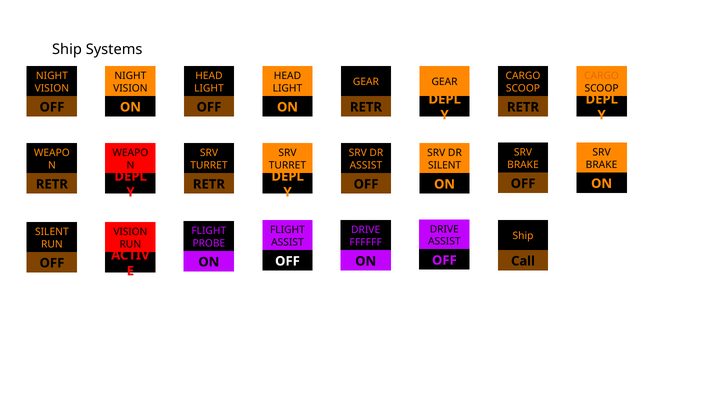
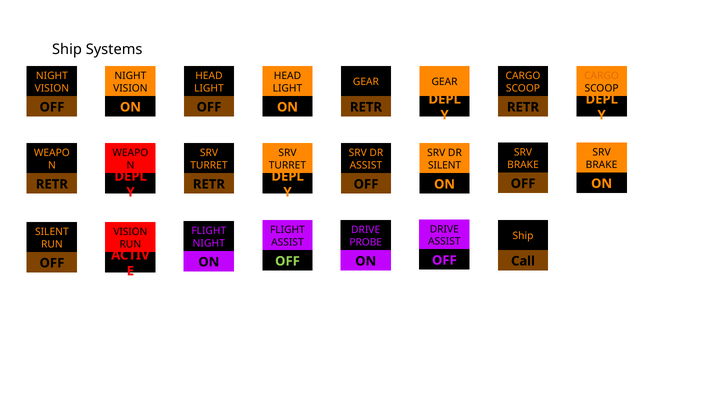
FFFFFF: FFFFFF -> PROBE
PROBE at (209, 243): PROBE -> NIGHT
OFF at (287, 261) colour: white -> light green
